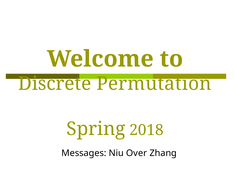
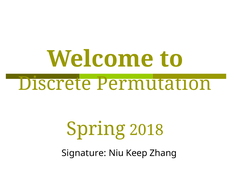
Messages: Messages -> Signature
Over: Over -> Keep
